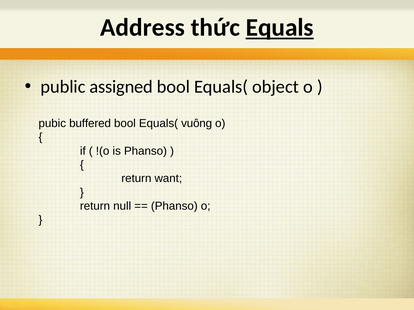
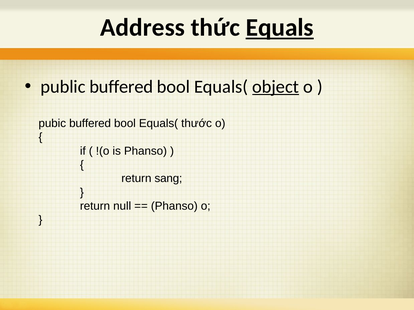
public assigned: assigned -> buffered
object underline: none -> present
vuông: vuông -> thước
want: want -> sang
